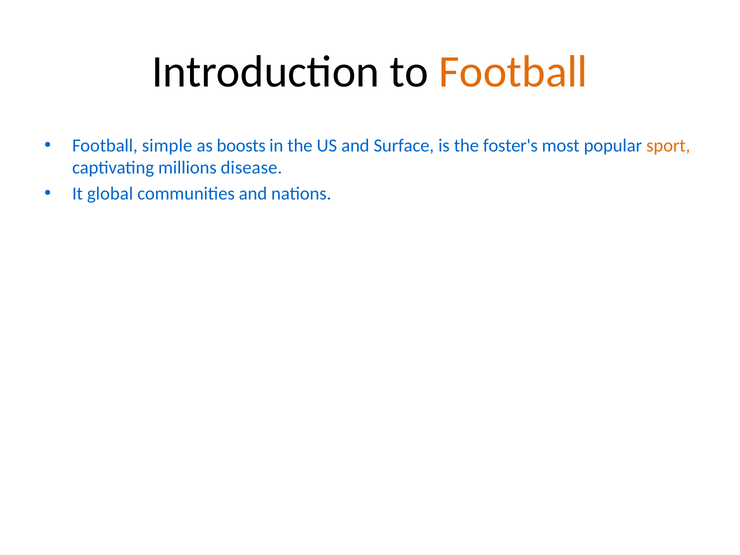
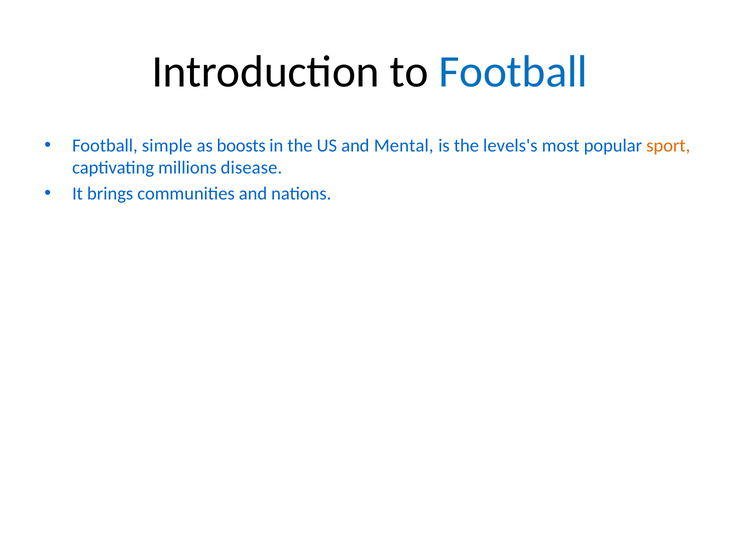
Football at (513, 72) colour: orange -> blue
Surface: Surface -> Mental
foster's: foster's -> levels's
global: global -> brings
